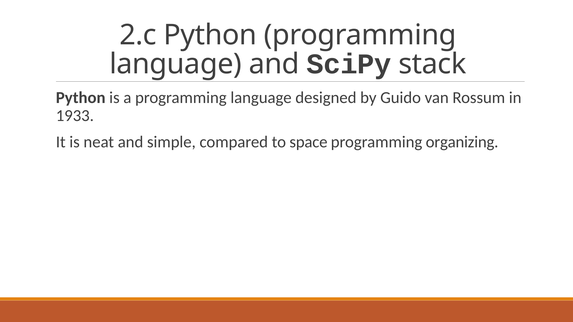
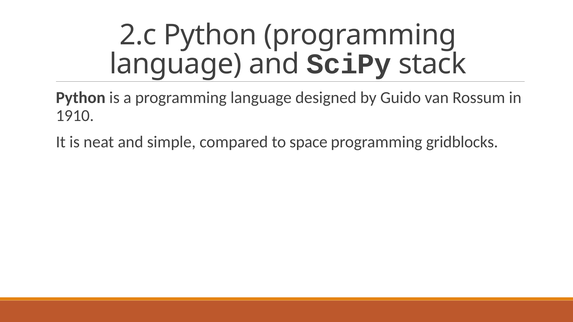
1933: 1933 -> 1910
organizing: organizing -> gridblocks
